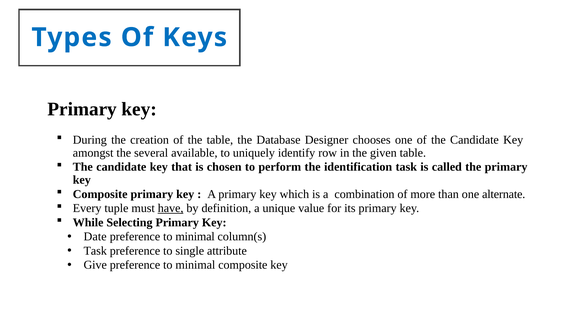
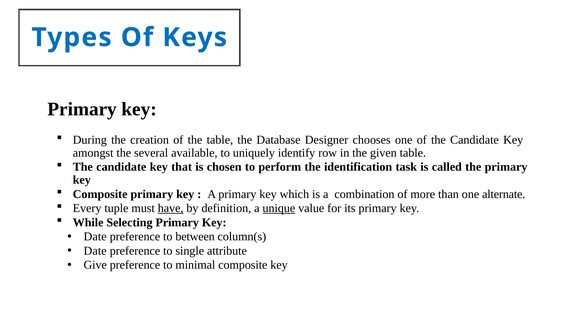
unique underline: none -> present
minimal at (195, 237): minimal -> between
Task at (95, 251): Task -> Date
